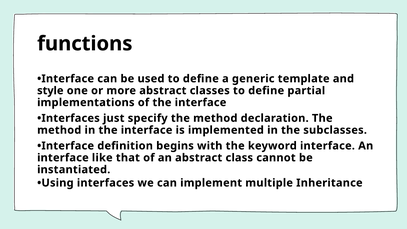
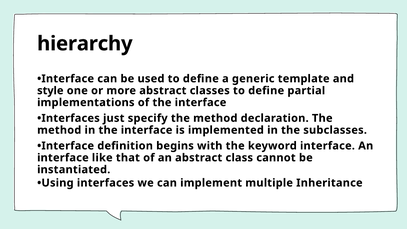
functions: functions -> hierarchy
